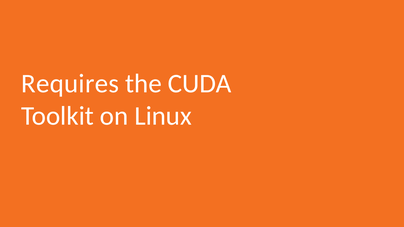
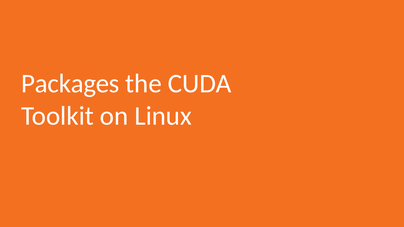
Requires: Requires -> Packages
